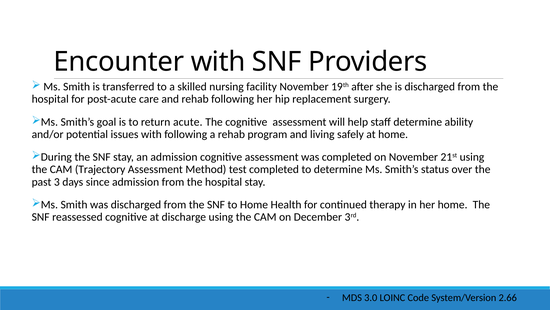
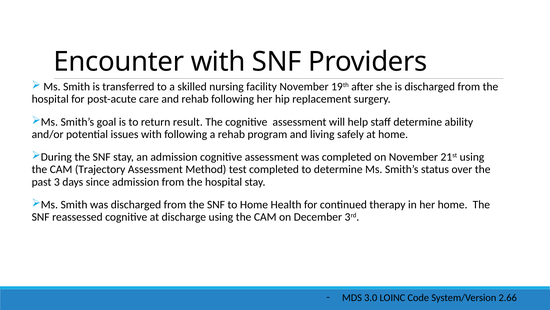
acute: acute -> result
